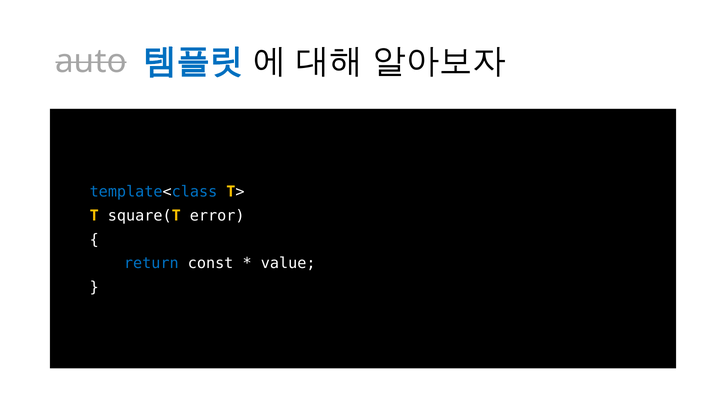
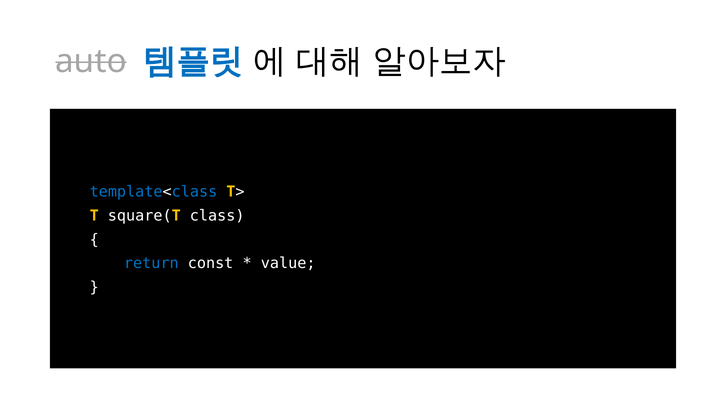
error: error -> class
